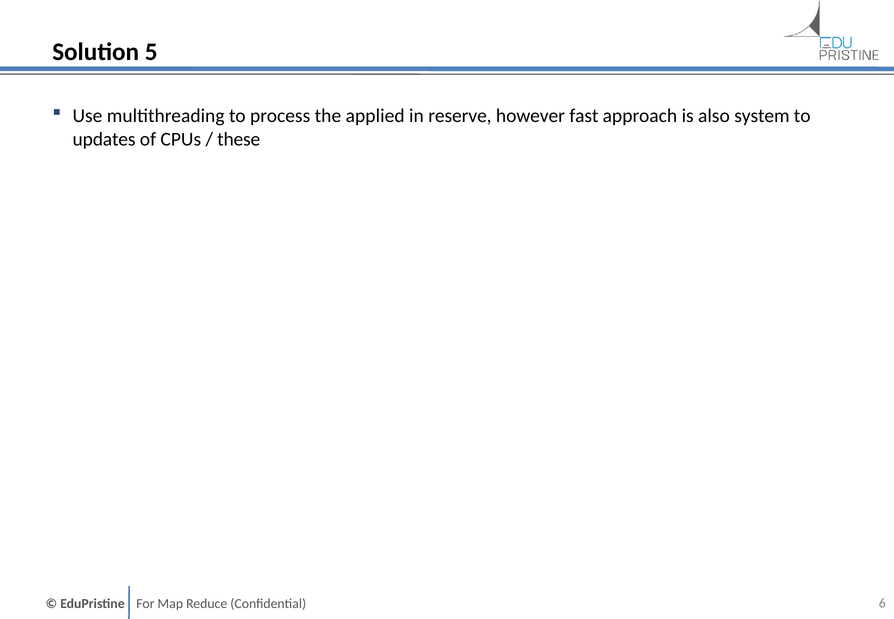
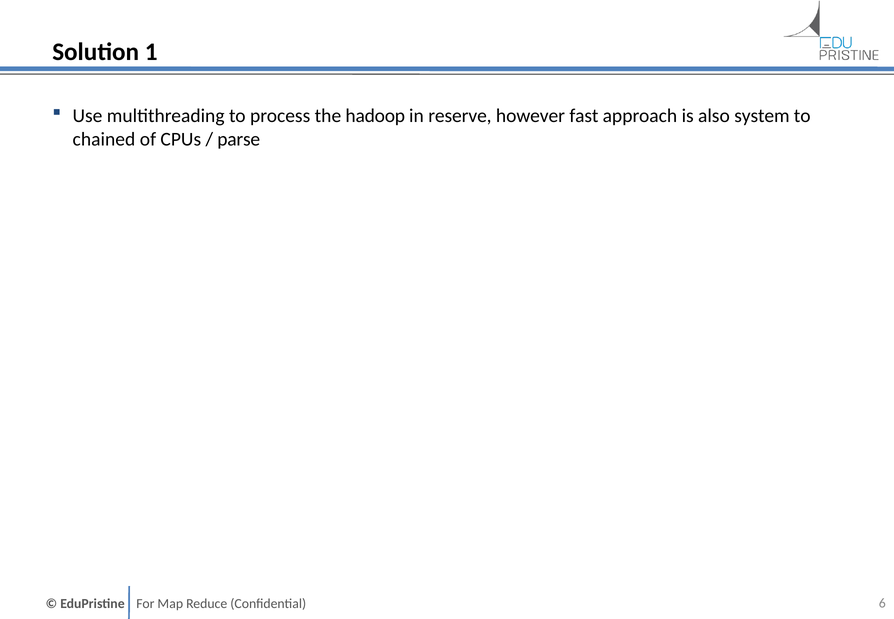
5: 5 -> 1
applied: applied -> hadoop
updates: updates -> chained
these: these -> parse
